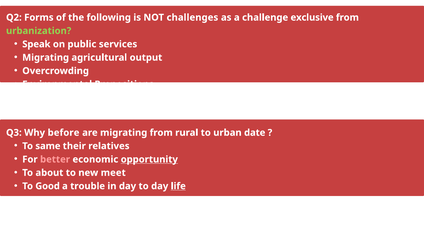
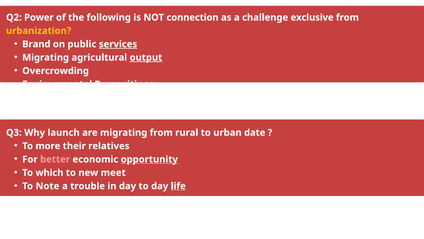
Forms: Forms -> Power
challenges: challenges -> connection
urbanization colour: light green -> yellow
Speak: Speak -> Brand
services underline: none -> present
output underline: none -> present
before: before -> launch
same: same -> more
about: about -> which
Good: Good -> Note
